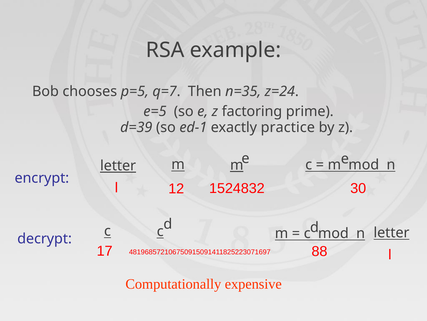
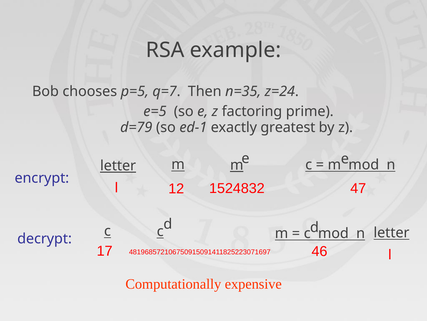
d=39: d=39 -> d=79
practice: practice -> greatest
30: 30 -> 47
88: 88 -> 46
